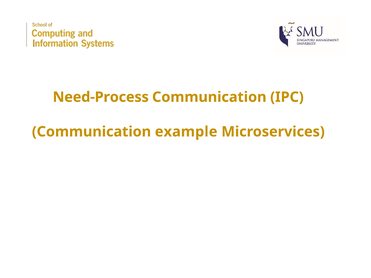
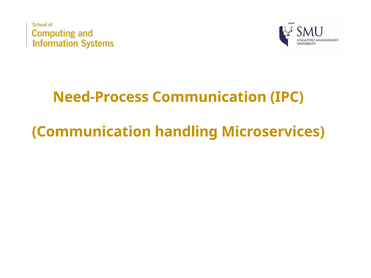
example: example -> handling
